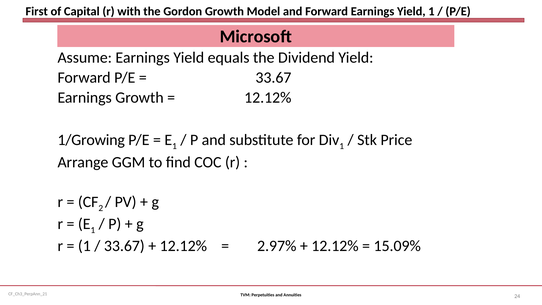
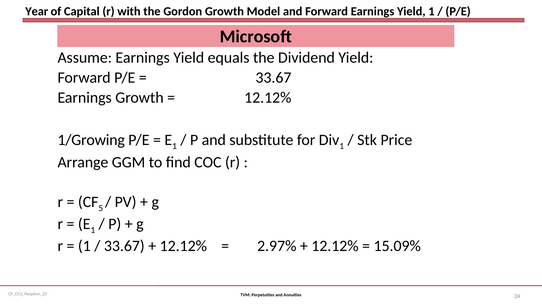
First: First -> Year
2: 2 -> 5
